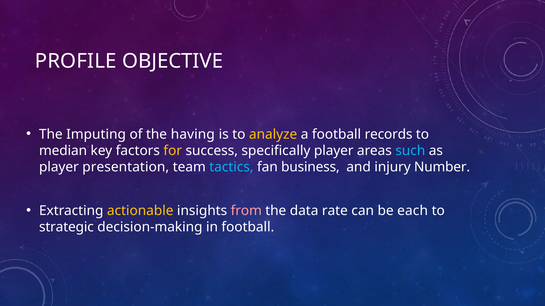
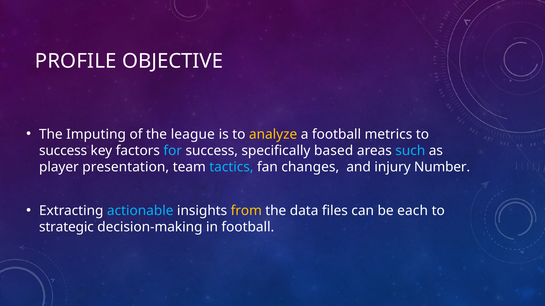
having: having -> league
records: records -> metrics
median at (63, 151): median -> success
for colour: yellow -> light blue
specifically player: player -> based
business: business -> changes
actionable colour: yellow -> light blue
from colour: pink -> yellow
rate: rate -> files
